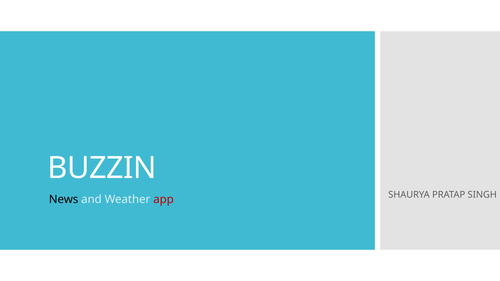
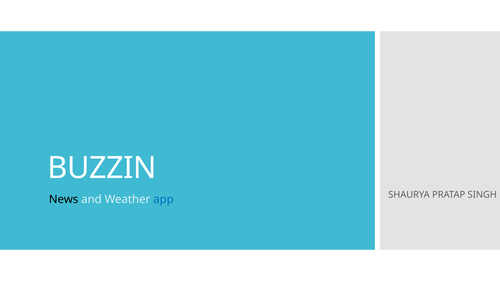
app colour: red -> blue
